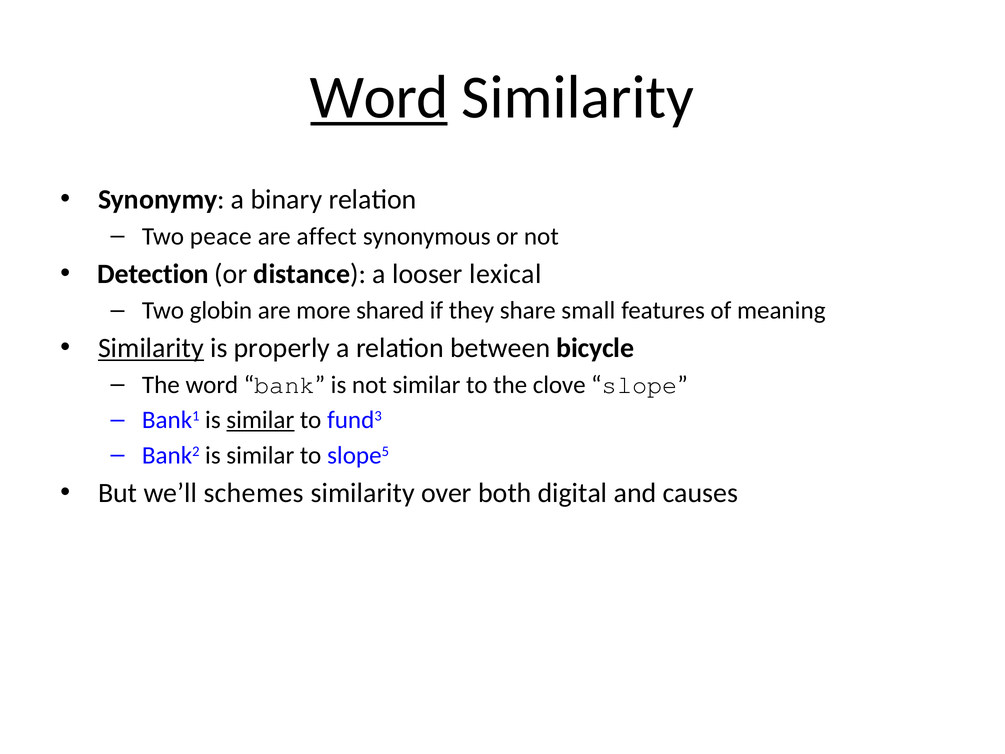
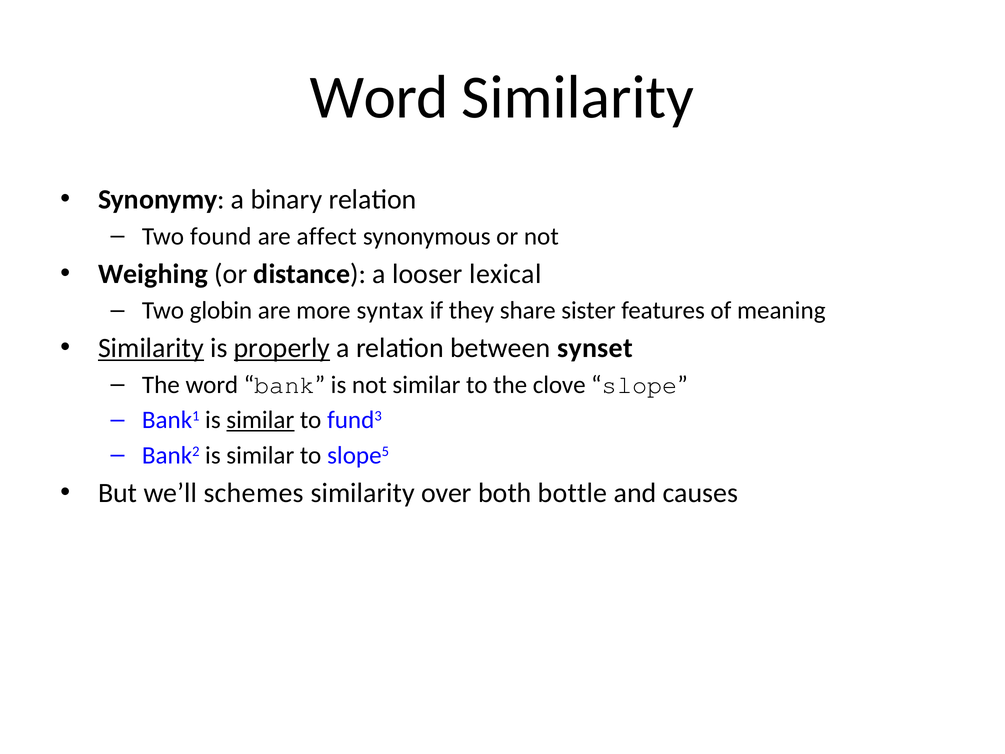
Word at (379, 97) underline: present -> none
peace: peace -> found
Detection: Detection -> Weighing
shared: shared -> syntax
small: small -> sister
properly underline: none -> present
bicycle: bicycle -> synset
digital: digital -> bottle
